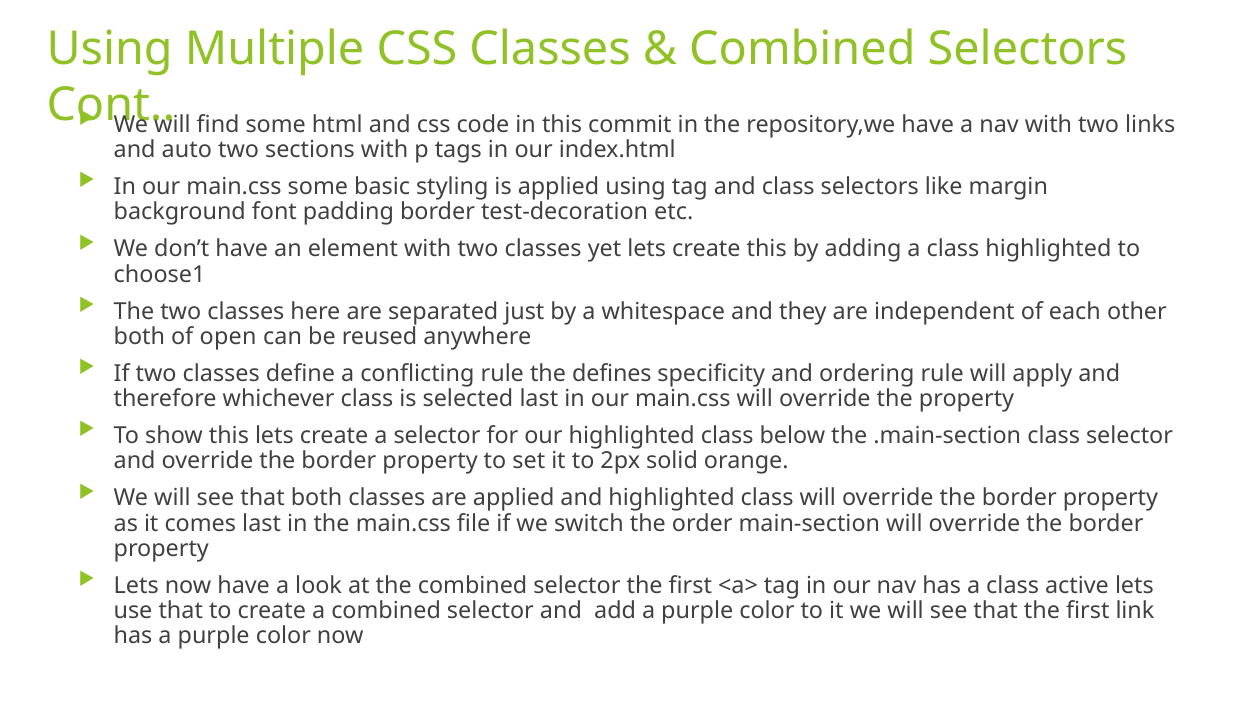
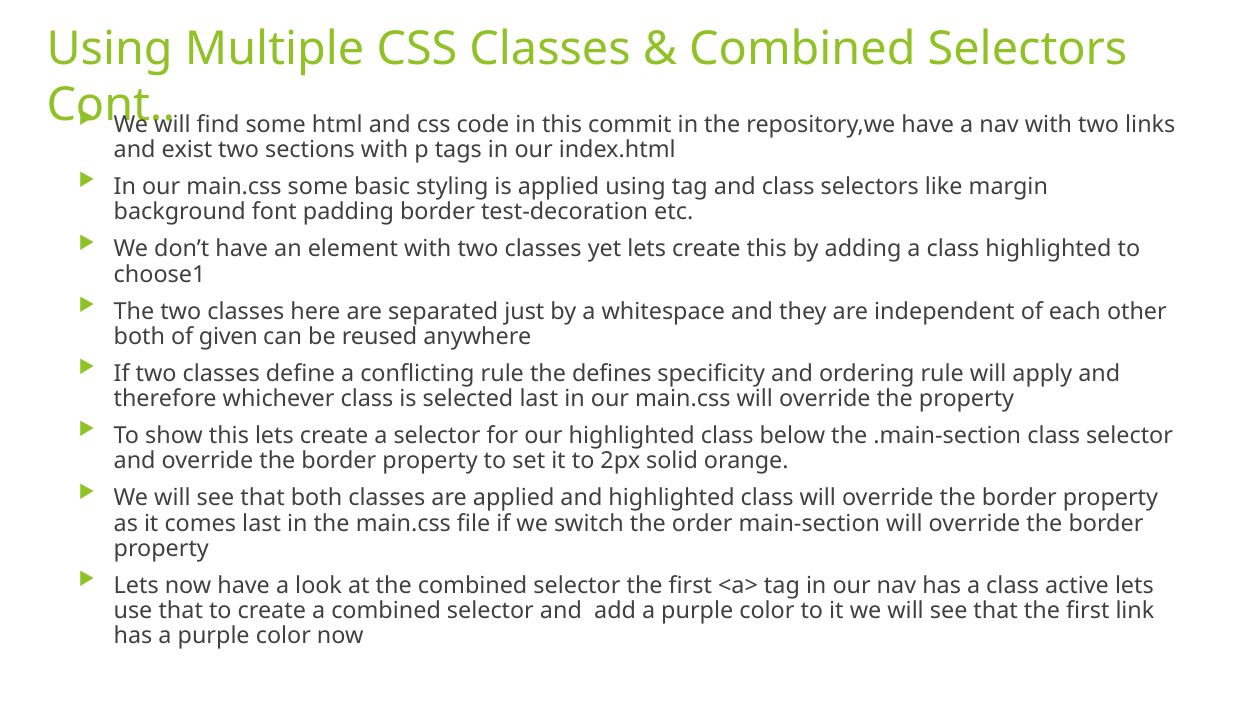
auto: auto -> exist
open: open -> given
